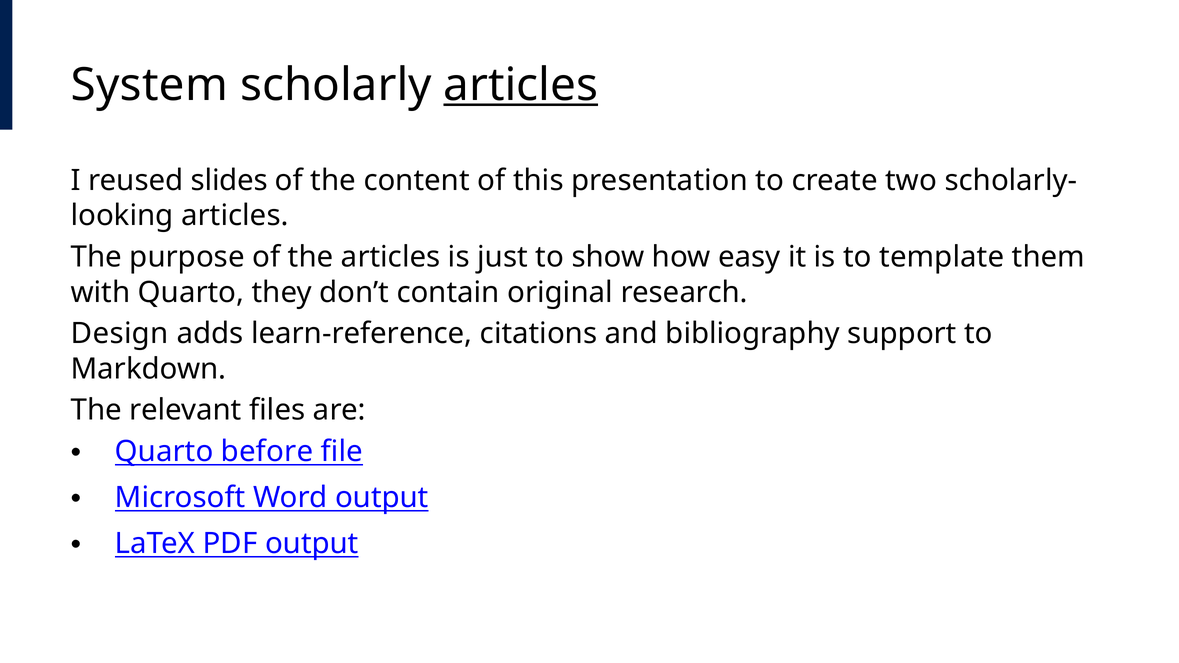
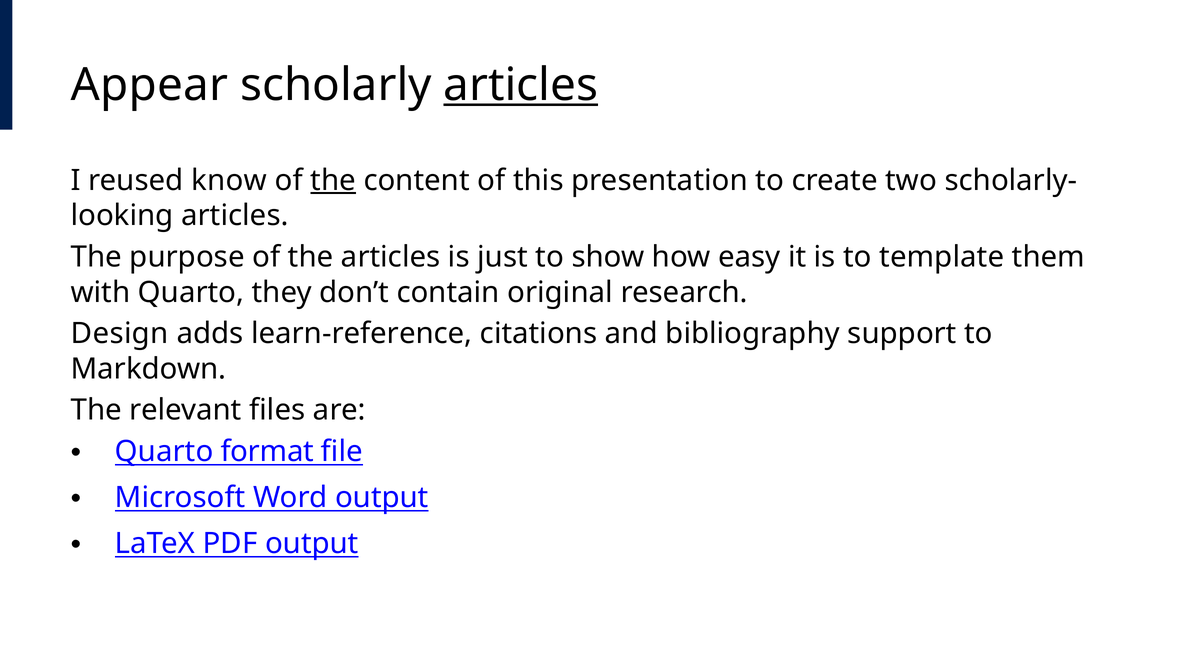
System: System -> Appear
slides: slides -> know
the at (333, 180) underline: none -> present
before: before -> format
